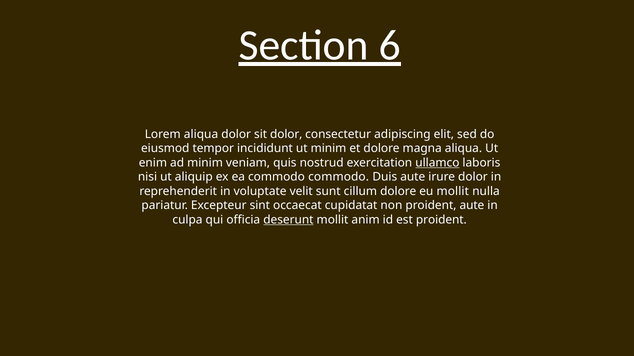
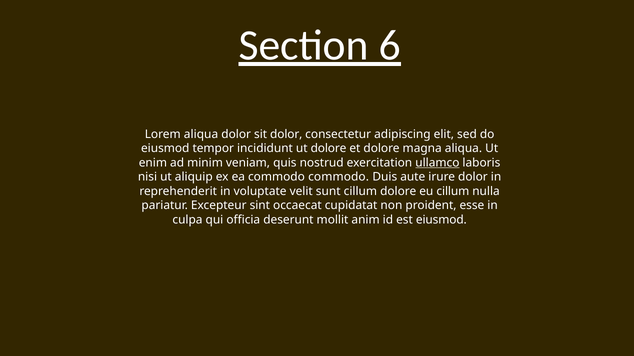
ut minim: minim -> dolore
eu mollit: mollit -> cillum
proident aute: aute -> esse
deserunt underline: present -> none
est proident: proident -> eiusmod
